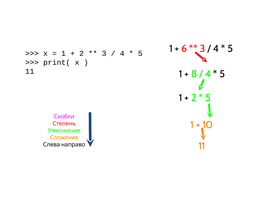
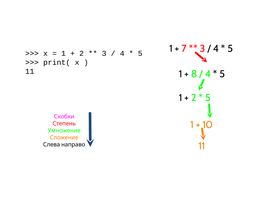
6: 6 -> 7
